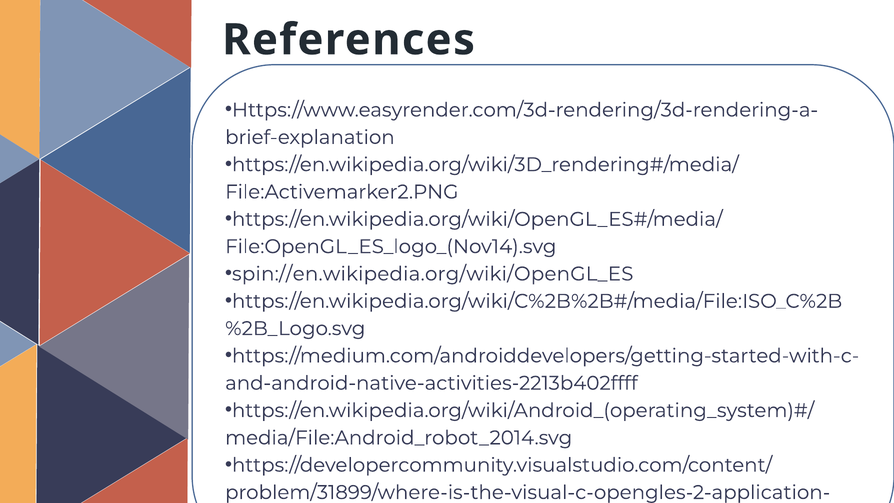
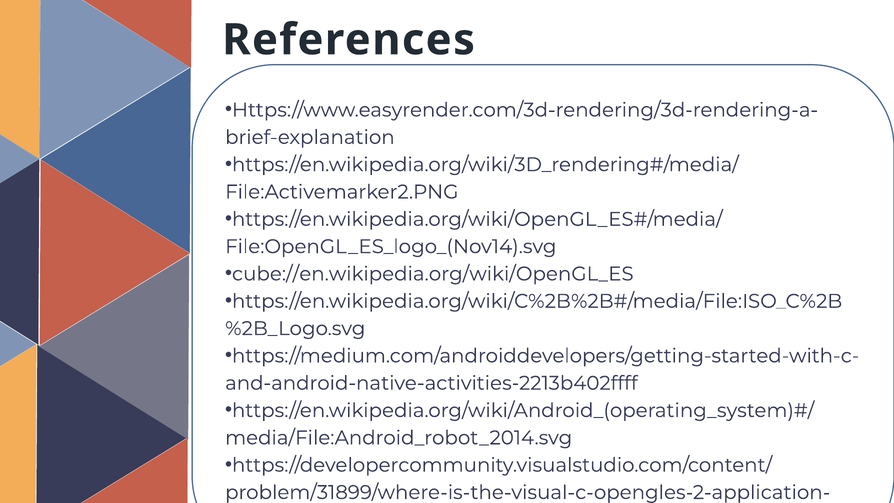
spin://en.wikipedia.org/wiki/OpenGL_ES: spin://en.wikipedia.org/wiki/OpenGL_ES -> cube://en.wikipedia.org/wiki/OpenGL_ES
